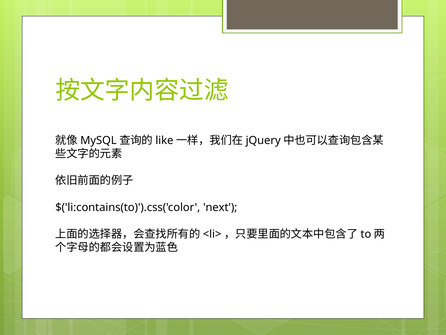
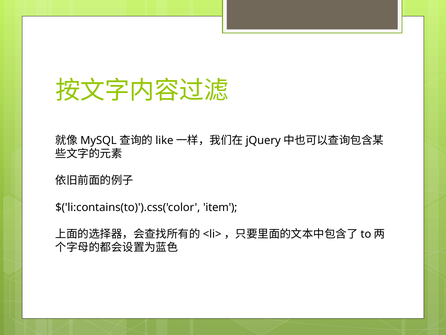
next: next -> item
